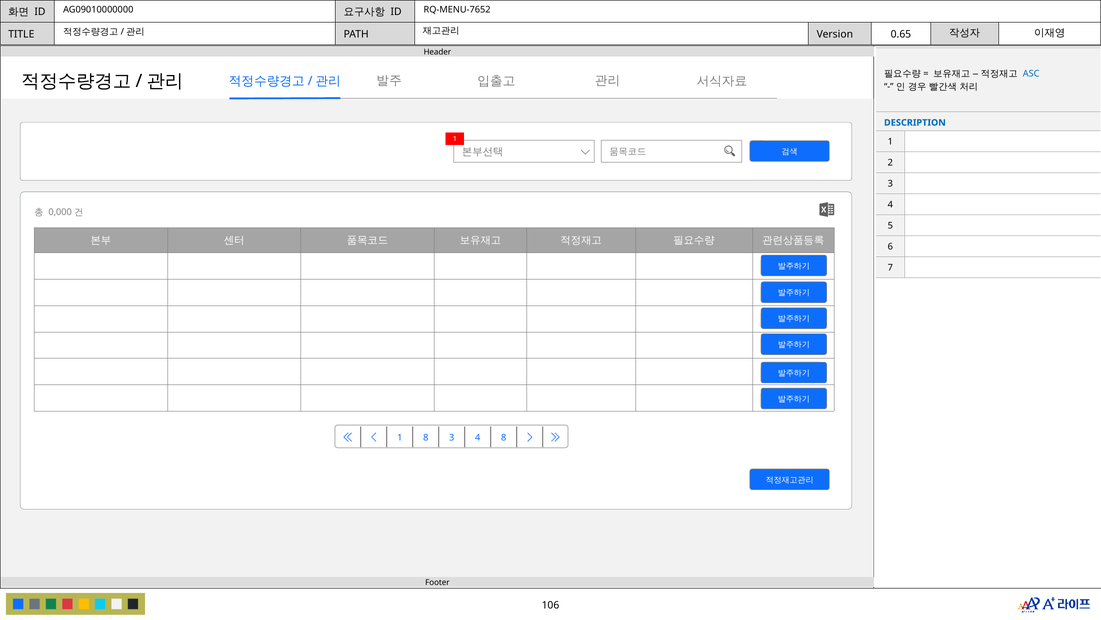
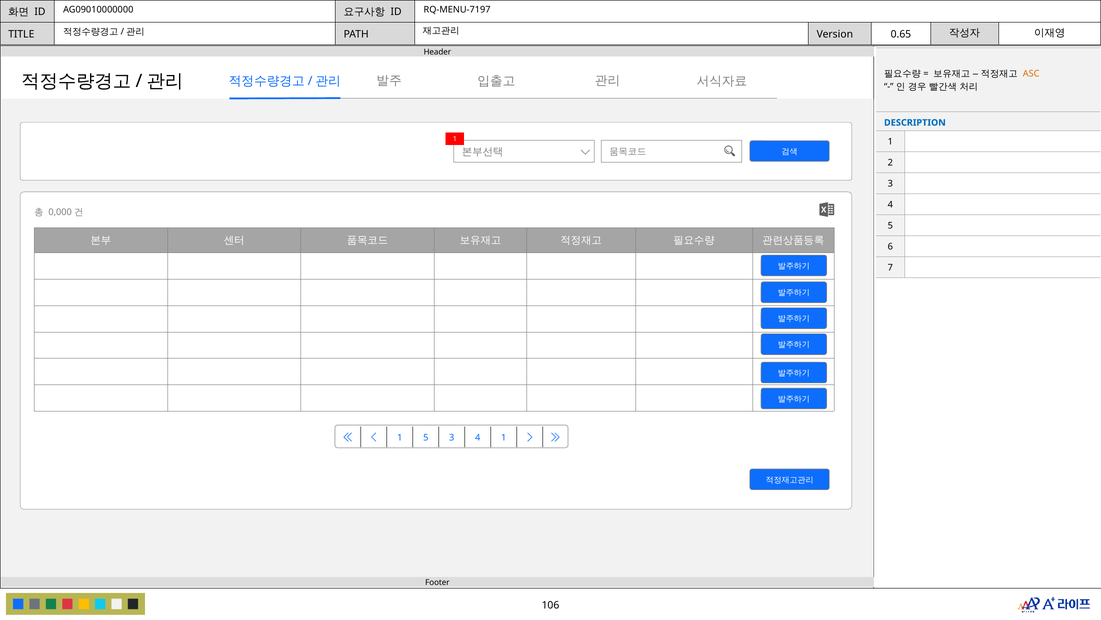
RQ-MENU-7652: RQ-MENU-7652 -> RQ-MENU-7197
ASC colour: blue -> orange
1 8: 8 -> 5
4 8: 8 -> 1
